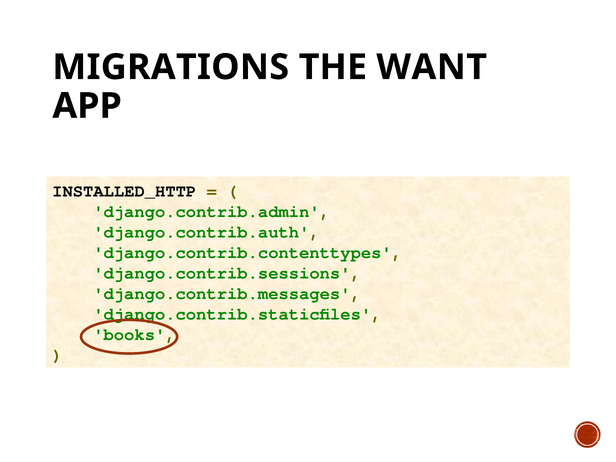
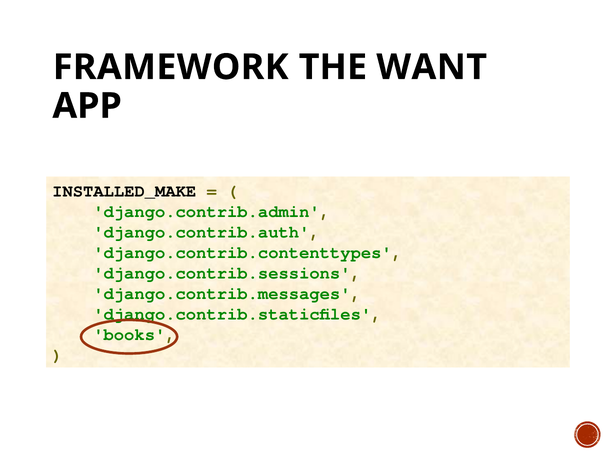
MIGRATIONS: MIGRATIONS -> FRAMEWORK
INSTALLED_HTTP: INSTALLED_HTTP -> INSTALLED_MAKE
